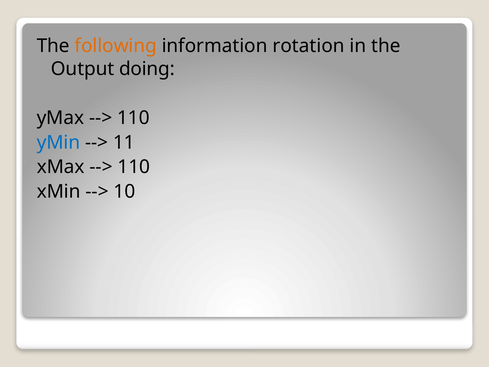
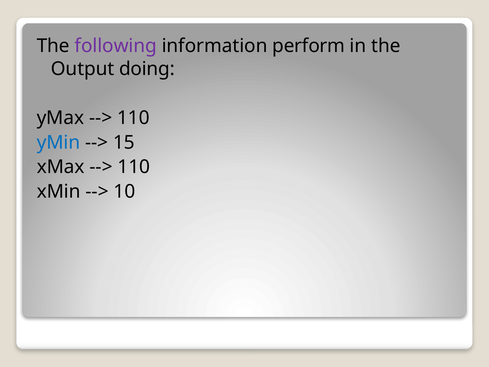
following colour: orange -> purple
rotation: rotation -> perform
11: 11 -> 15
